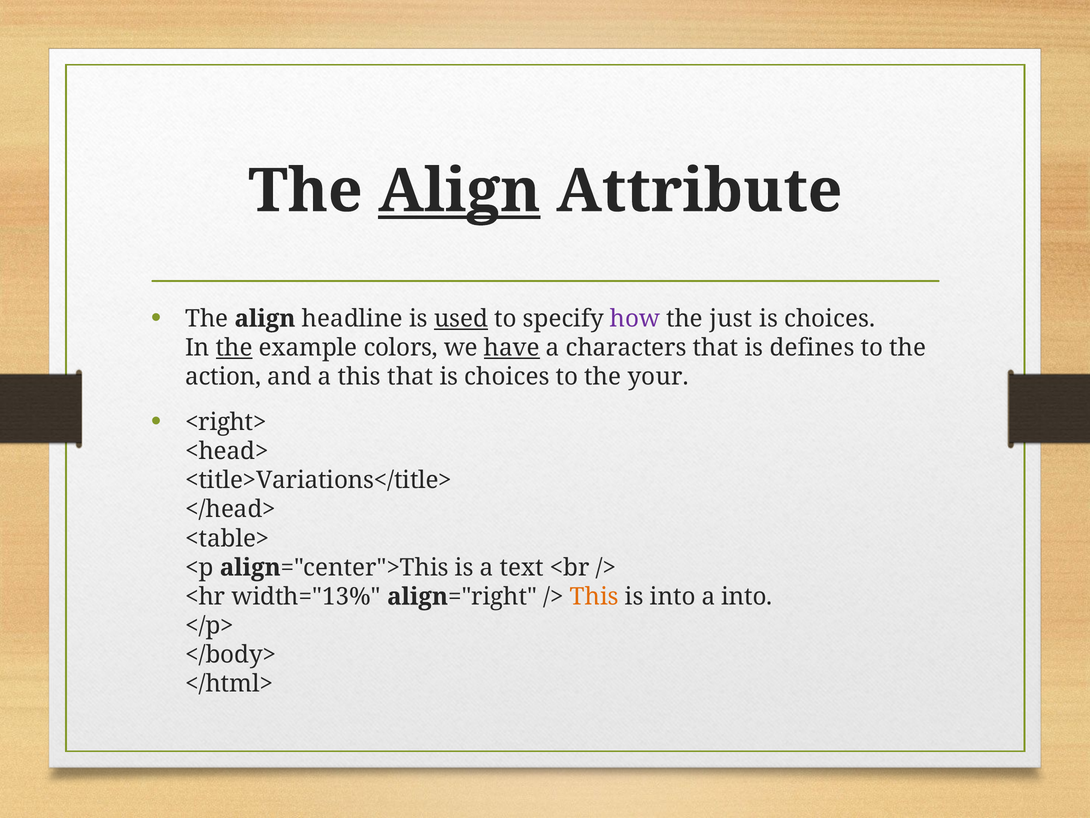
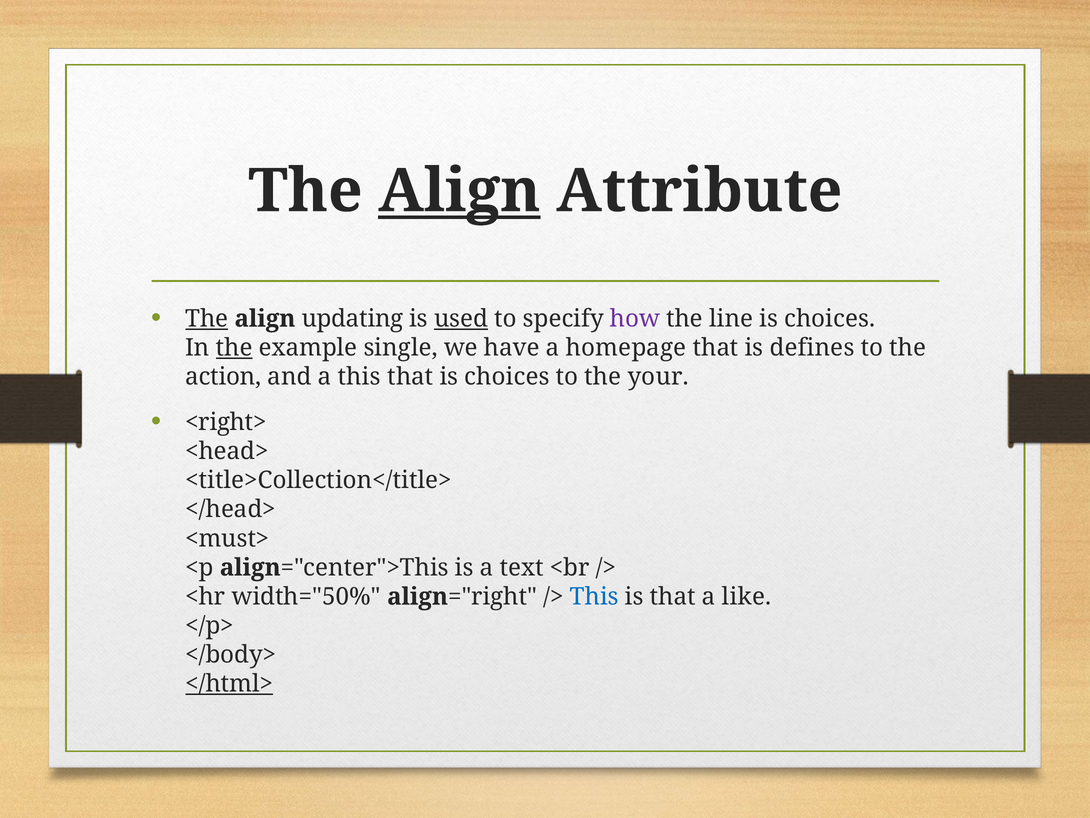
The at (207, 318) underline: none -> present
headline: headline -> updating
just: just -> line
colors: colors -> single
have underline: present -> none
characters: characters -> homepage
<title>Variations</title>: <title>Variations</title> -> <title>Collection</title>
<table>: <table> -> <must>
width="13%: width="13% -> width="50%
This at (594, 596) colour: orange -> blue
is into: into -> that
a into: into -> like
</html> underline: none -> present
